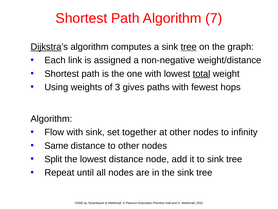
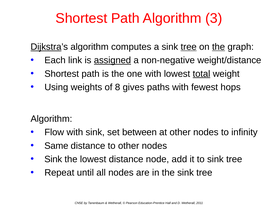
7: 7 -> 3
the at (219, 47) underline: none -> present
assigned underline: none -> present
3: 3 -> 8
together: together -> between
Split at (53, 159): Split -> Sink
